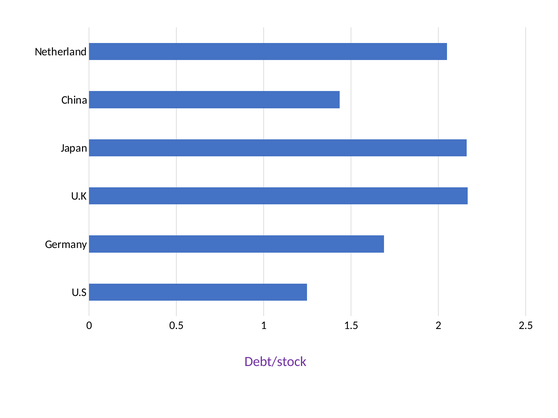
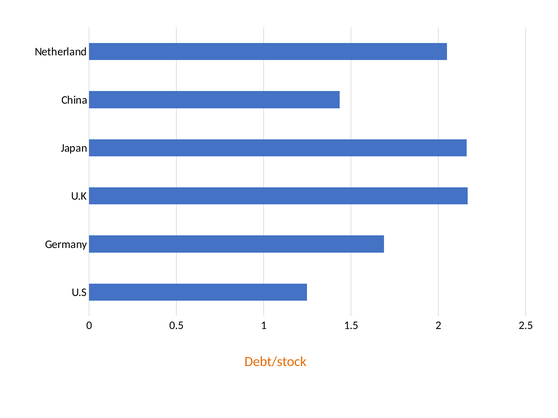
Debt/stock colour: purple -> orange
